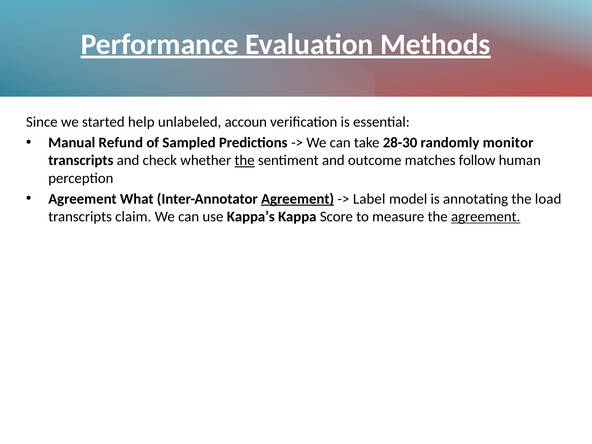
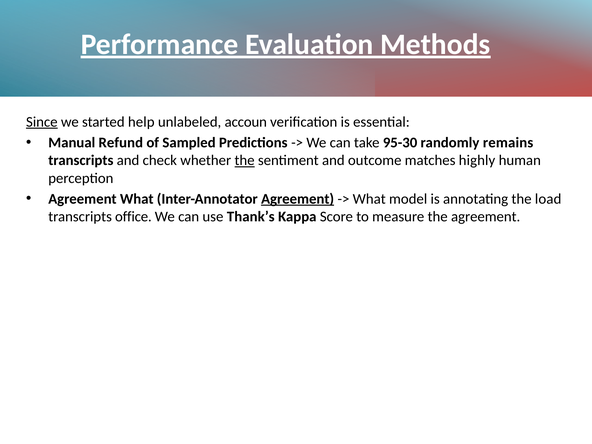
Since underline: none -> present
28-30: 28-30 -> 95-30
monitor: monitor -> remains
follow: follow -> highly
Label at (369, 199): Label -> What
claim: claim -> office
Kappa’s: Kappa’s -> Thank’s
agreement at (486, 217) underline: present -> none
